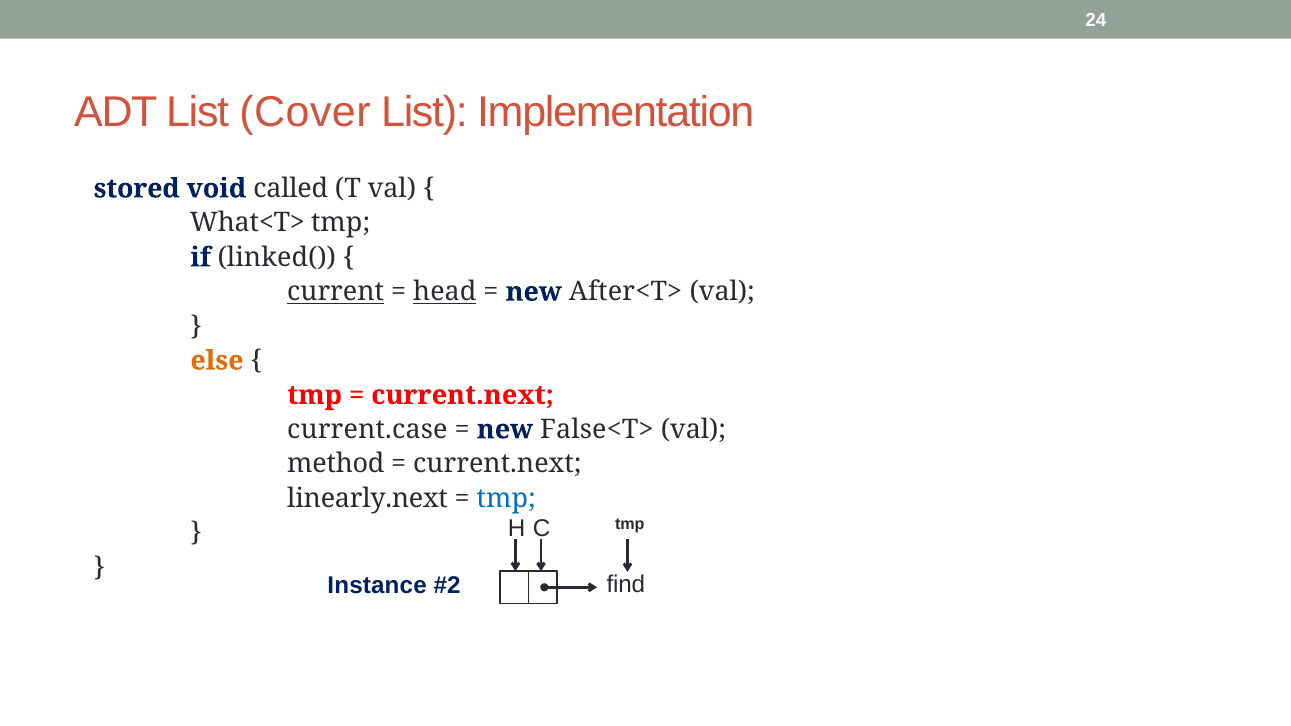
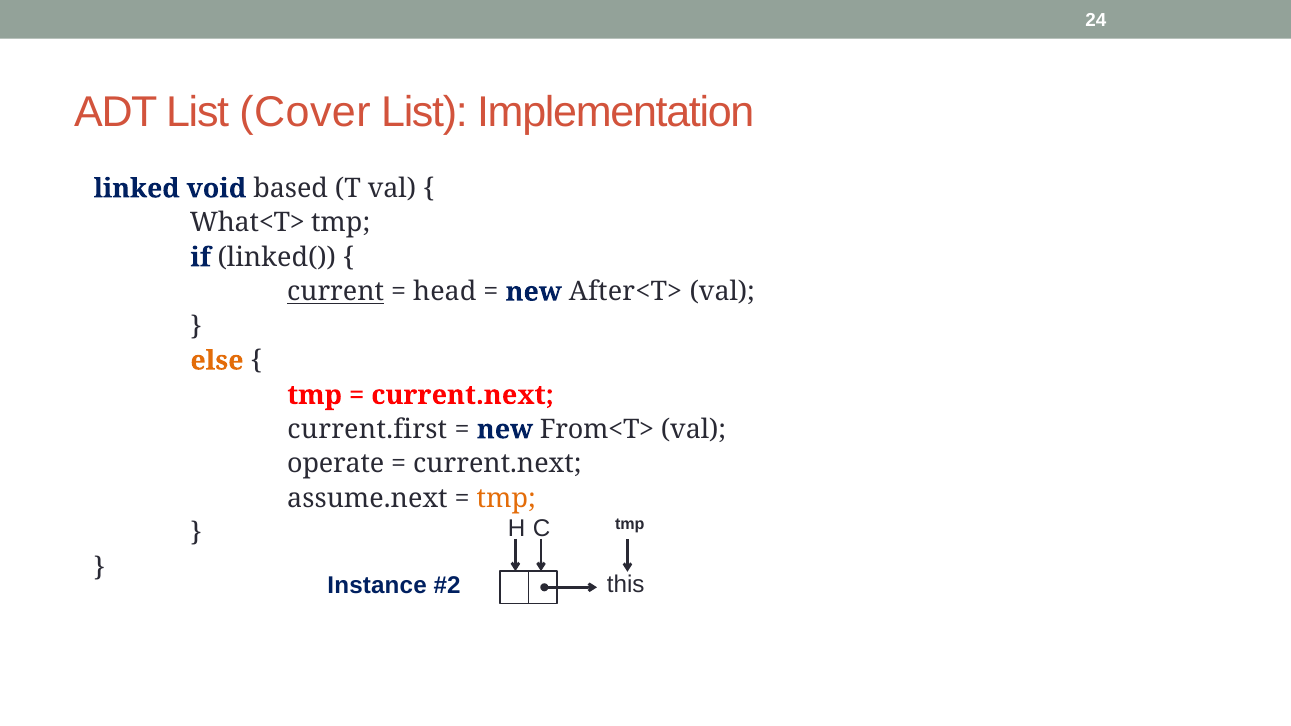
stored: stored -> linked
called: called -> based
head underline: present -> none
current.case: current.case -> current.first
False<T>: False<T> -> From<T>
method: method -> operate
linearly.next: linearly.next -> assume.next
tmp at (506, 498) colour: blue -> orange
find: find -> this
